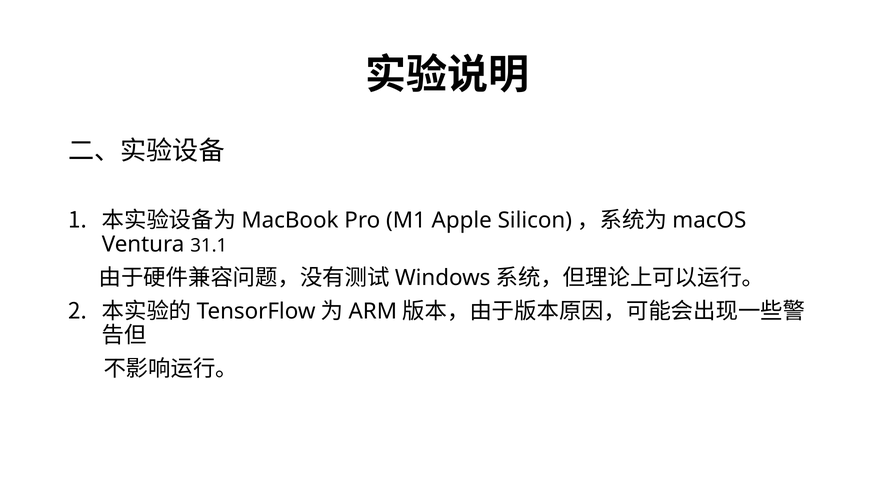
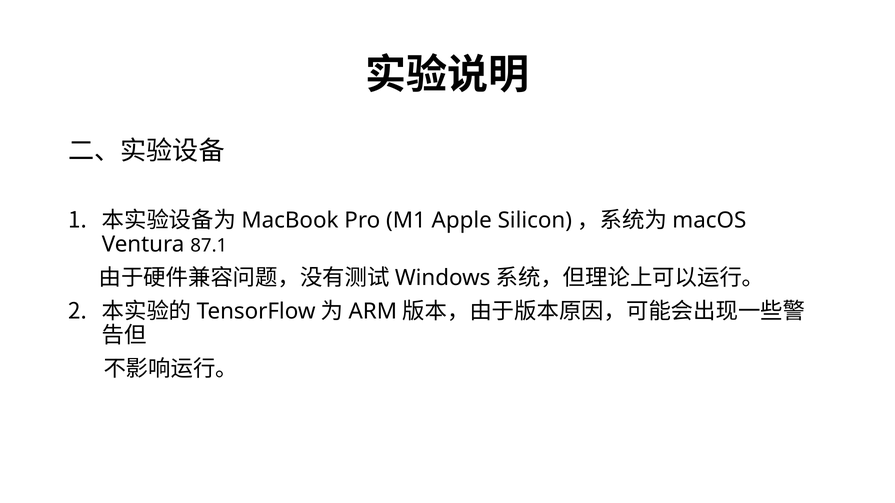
31.1: 31.1 -> 87.1
